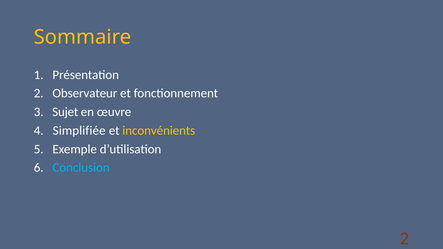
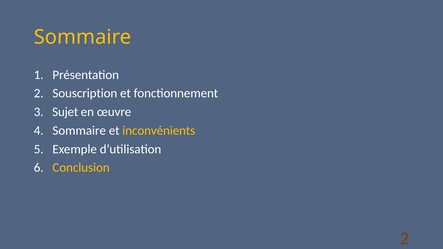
Observateur: Observateur -> Souscription
Simplifiée at (79, 131): Simplifiée -> Sommaire
Conclusion colour: light blue -> yellow
